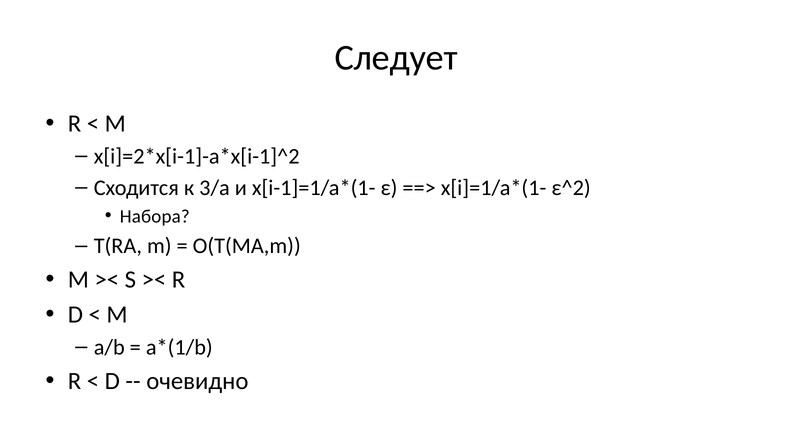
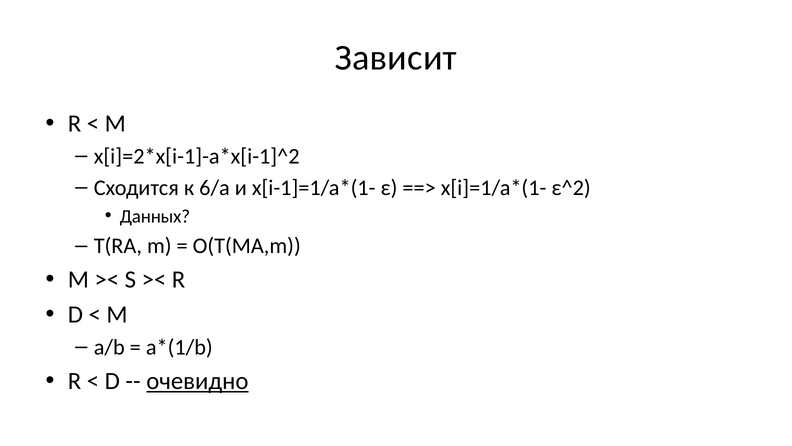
Следует: Следует -> Зависит
3/а: 3/а -> 6/а
Набора: Набора -> Данных
очевидно underline: none -> present
